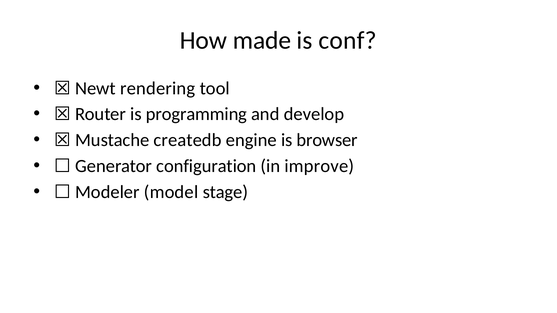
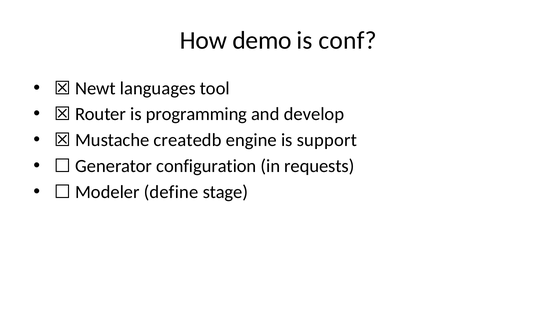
made: made -> demo
rendering: rendering -> languages
browser: browser -> support
improve: improve -> requests
model: model -> define
